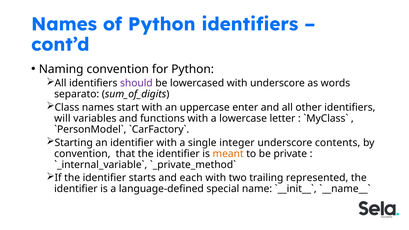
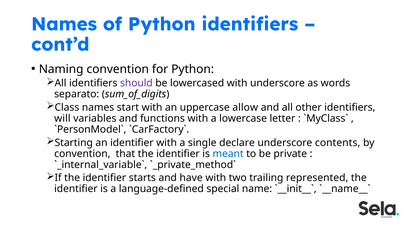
enter: enter -> allow
integer: integer -> declare
meant colour: orange -> blue
each: each -> have
